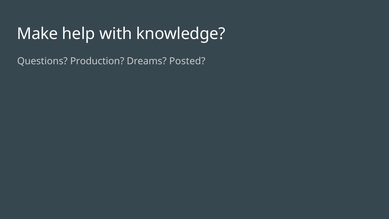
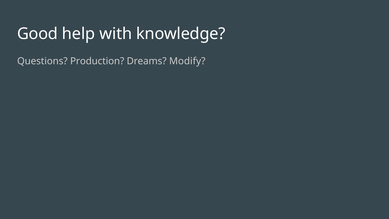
Make: Make -> Good
Posted: Posted -> Modify
